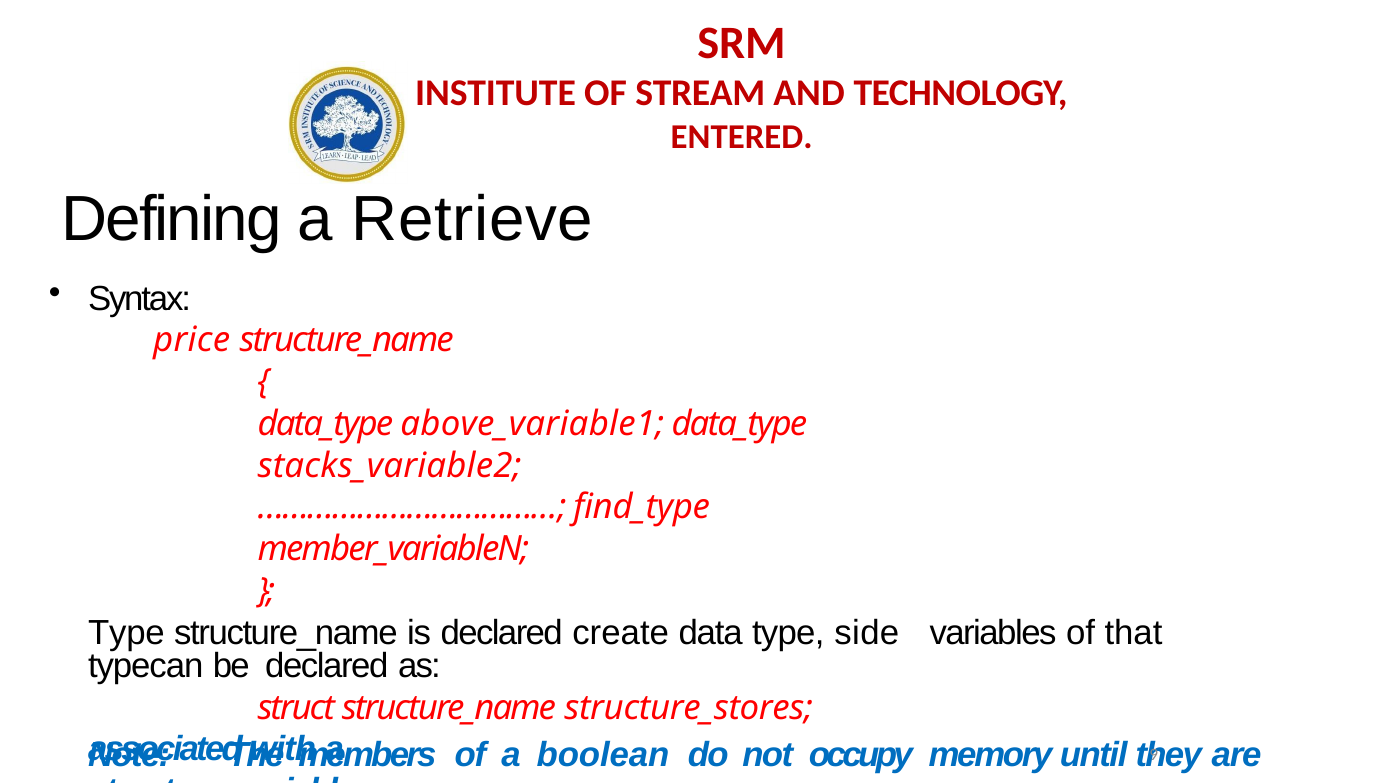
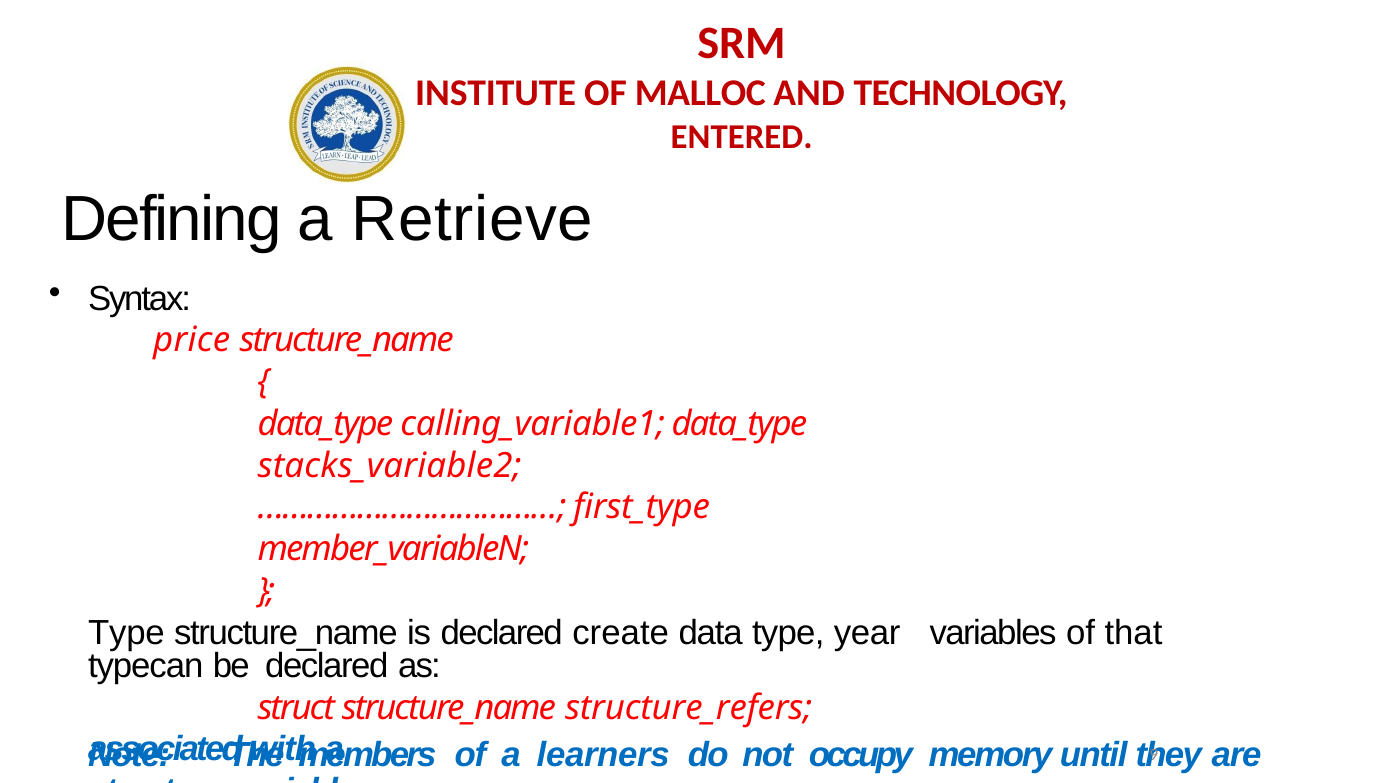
STREAM: STREAM -> MALLOC
above_variable1: above_variable1 -> calling_variable1
find_type: find_type -> first_type
side: side -> year
structure_stores: structure_stores -> structure_refers
boolean: boolean -> learners
